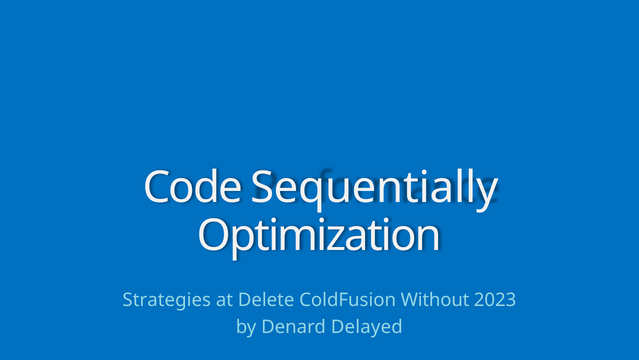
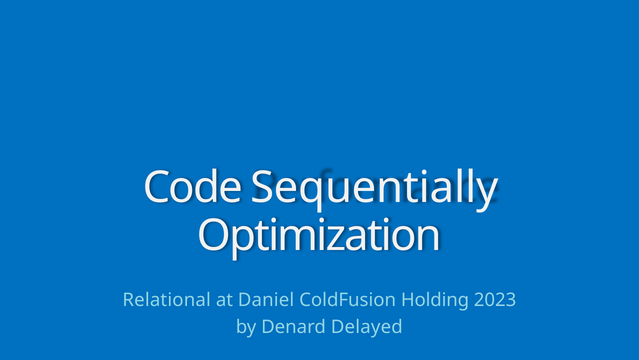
Strategies: Strategies -> Relational
Delete: Delete -> Daniel
Without: Without -> Holding
